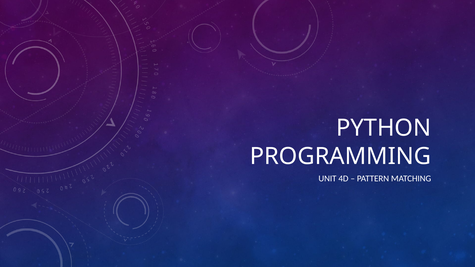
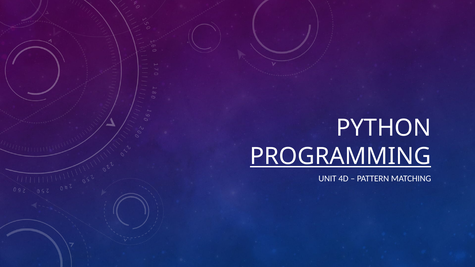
PROGRAMMING underline: none -> present
